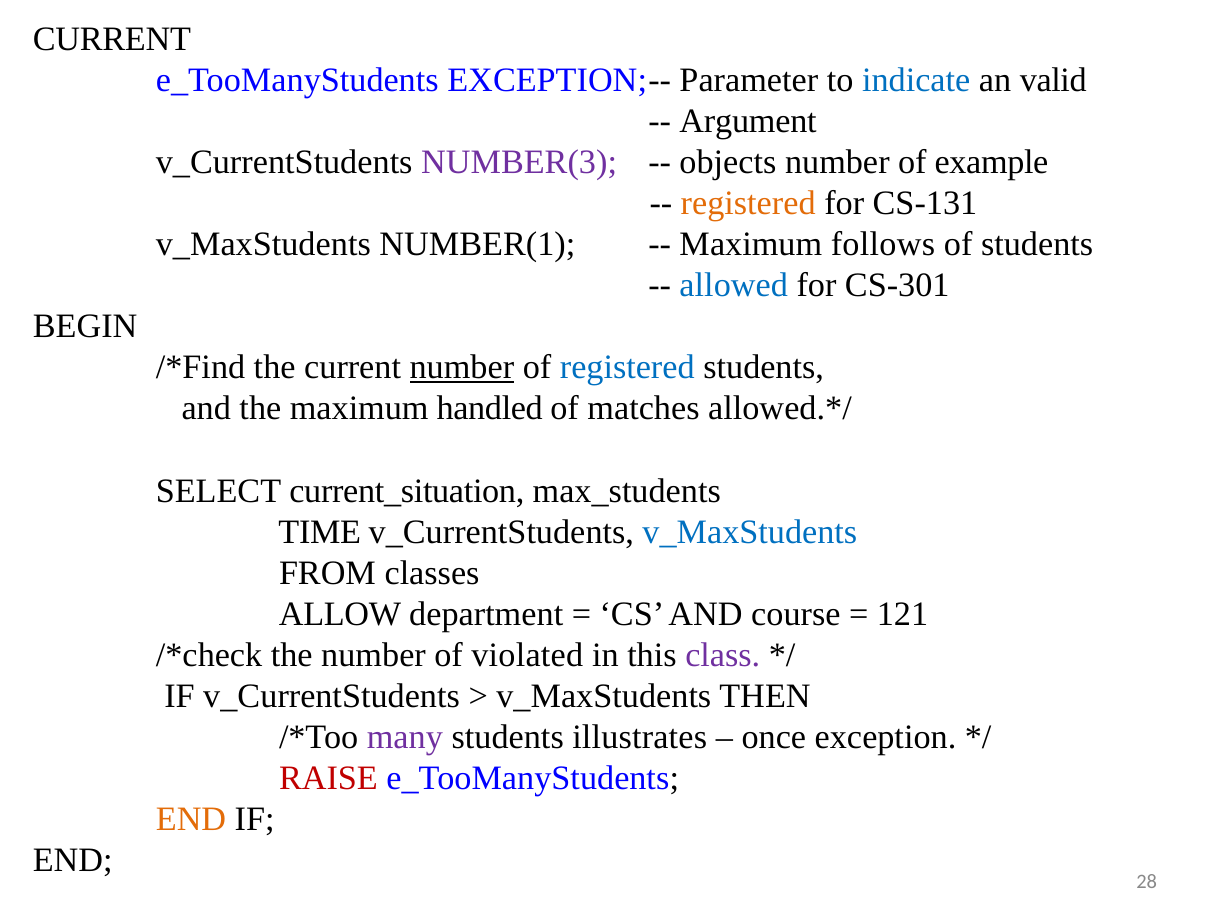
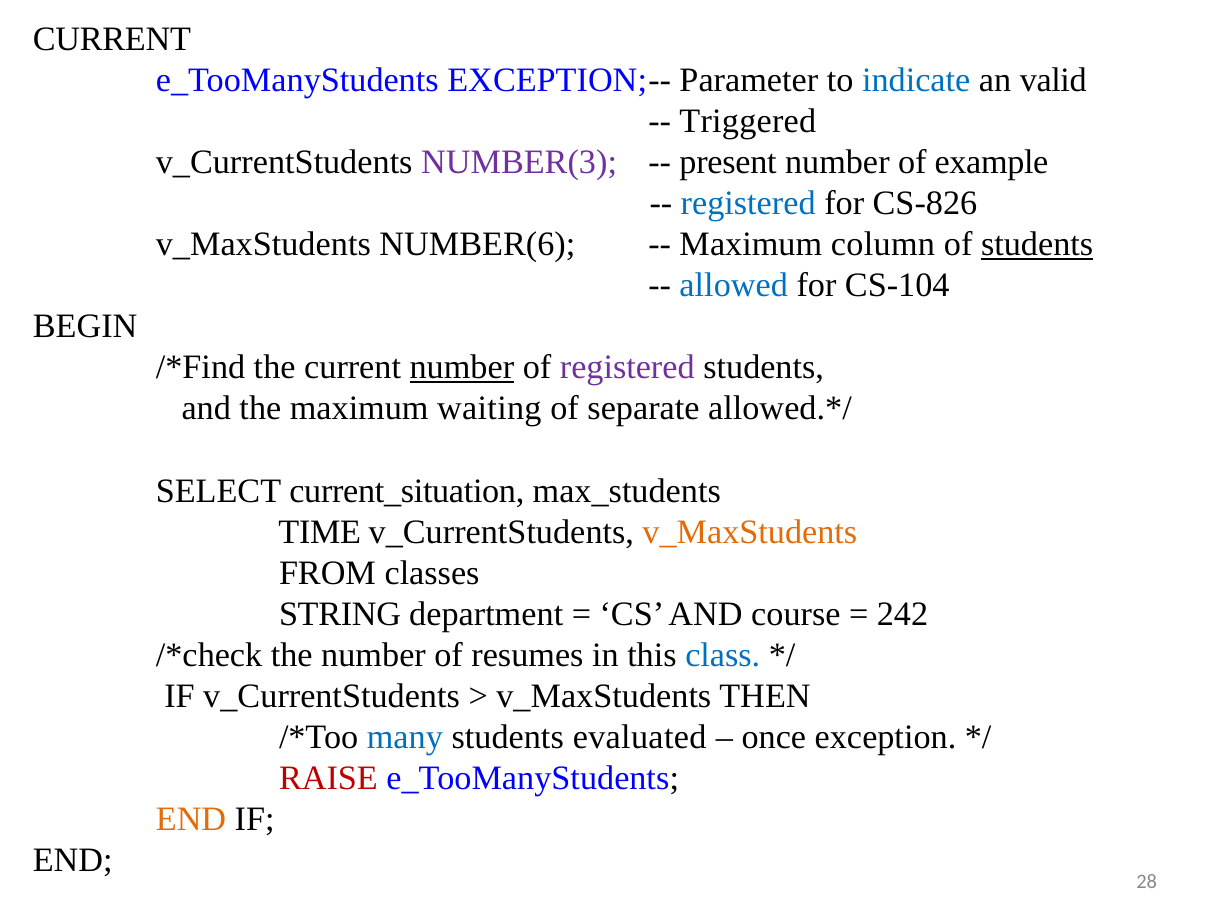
Argument: Argument -> Triggered
objects: objects -> present
registered at (748, 204) colour: orange -> blue
CS-131: CS-131 -> CS-826
NUMBER(1: NUMBER(1 -> NUMBER(6
follows: follows -> column
students at (1037, 245) underline: none -> present
CS-301: CS-301 -> CS-104
registered at (627, 368) colour: blue -> purple
handled: handled -> waiting
matches: matches -> separate
v_MaxStudents at (750, 532) colour: blue -> orange
ALLOW: ALLOW -> STRING
121: 121 -> 242
violated: violated -> resumes
class colour: purple -> blue
many colour: purple -> blue
illustrates: illustrates -> evaluated
